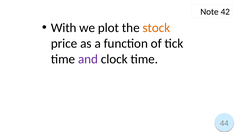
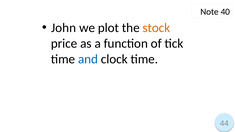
42: 42 -> 40
With: With -> John
and colour: purple -> blue
